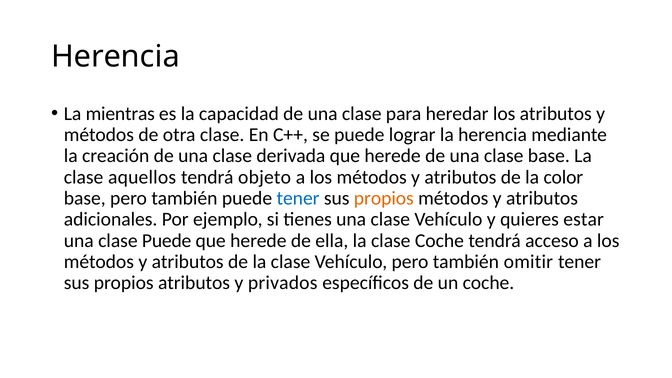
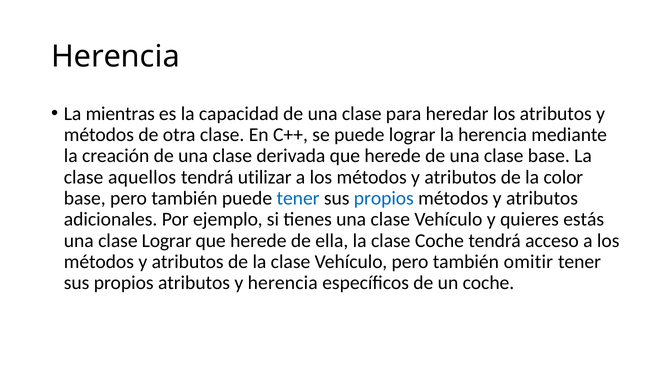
objeto: objeto -> utilizar
propios at (384, 198) colour: orange -> blue
estar: estar -> estás
clase Puede: Puede -> Lograr
y privados: privados -> herencia
